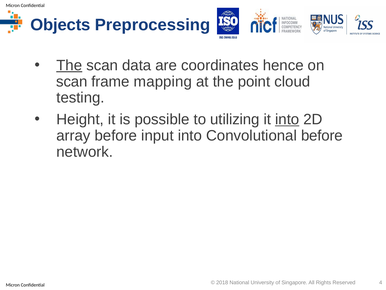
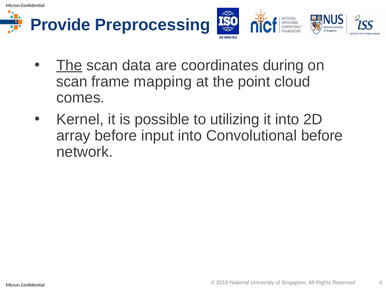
Objects: Objects -> Provide
hence: hence -> during
testing: testing -> comes
Height: Height -> Kernel
into at (287, 119) underline: present -> none
